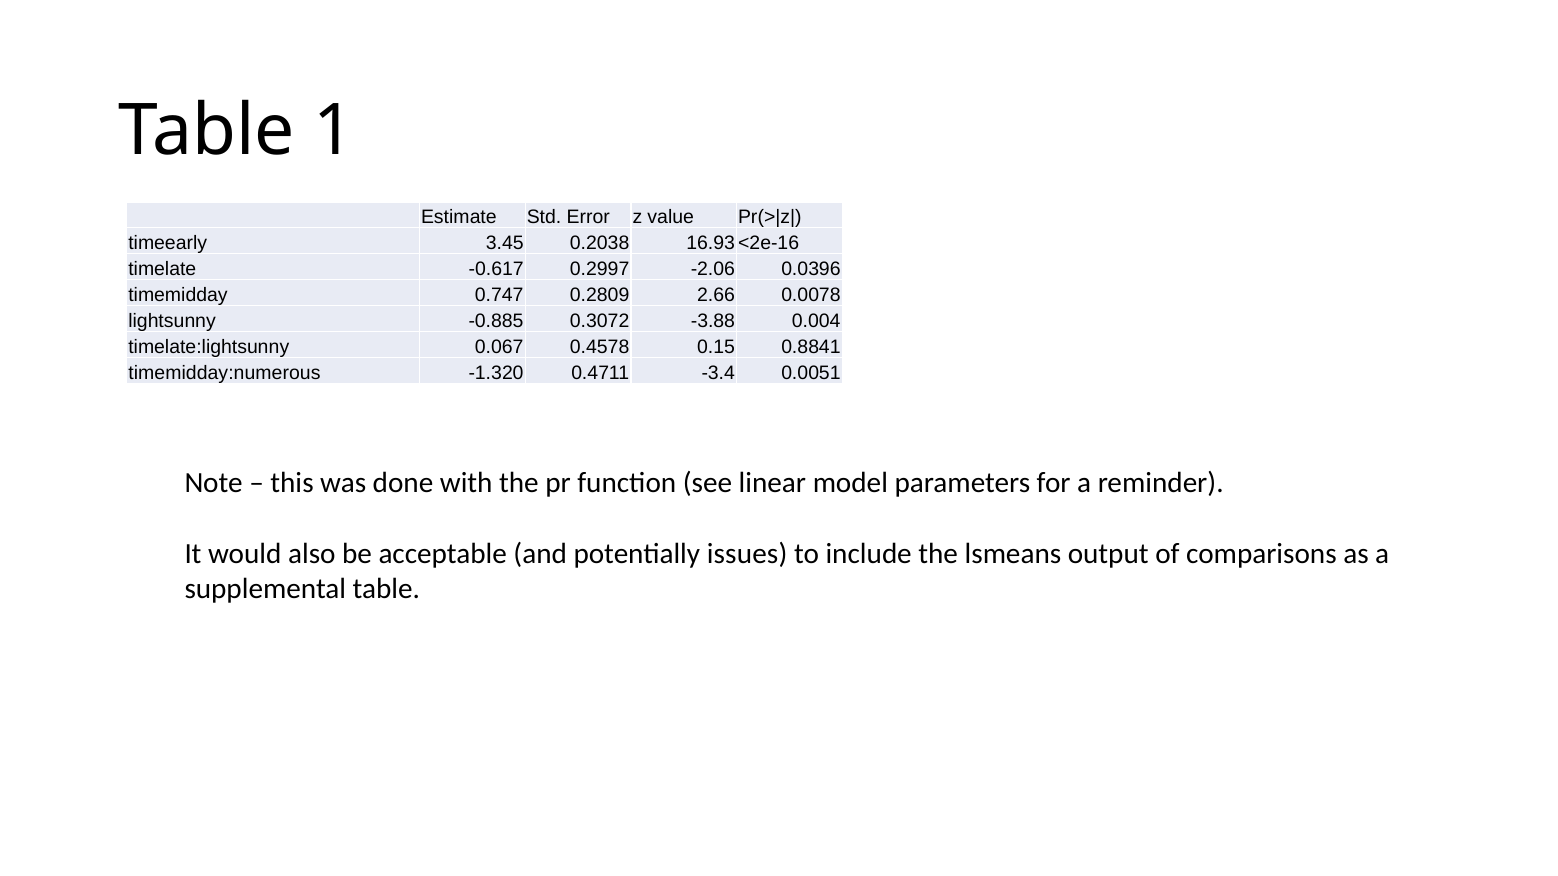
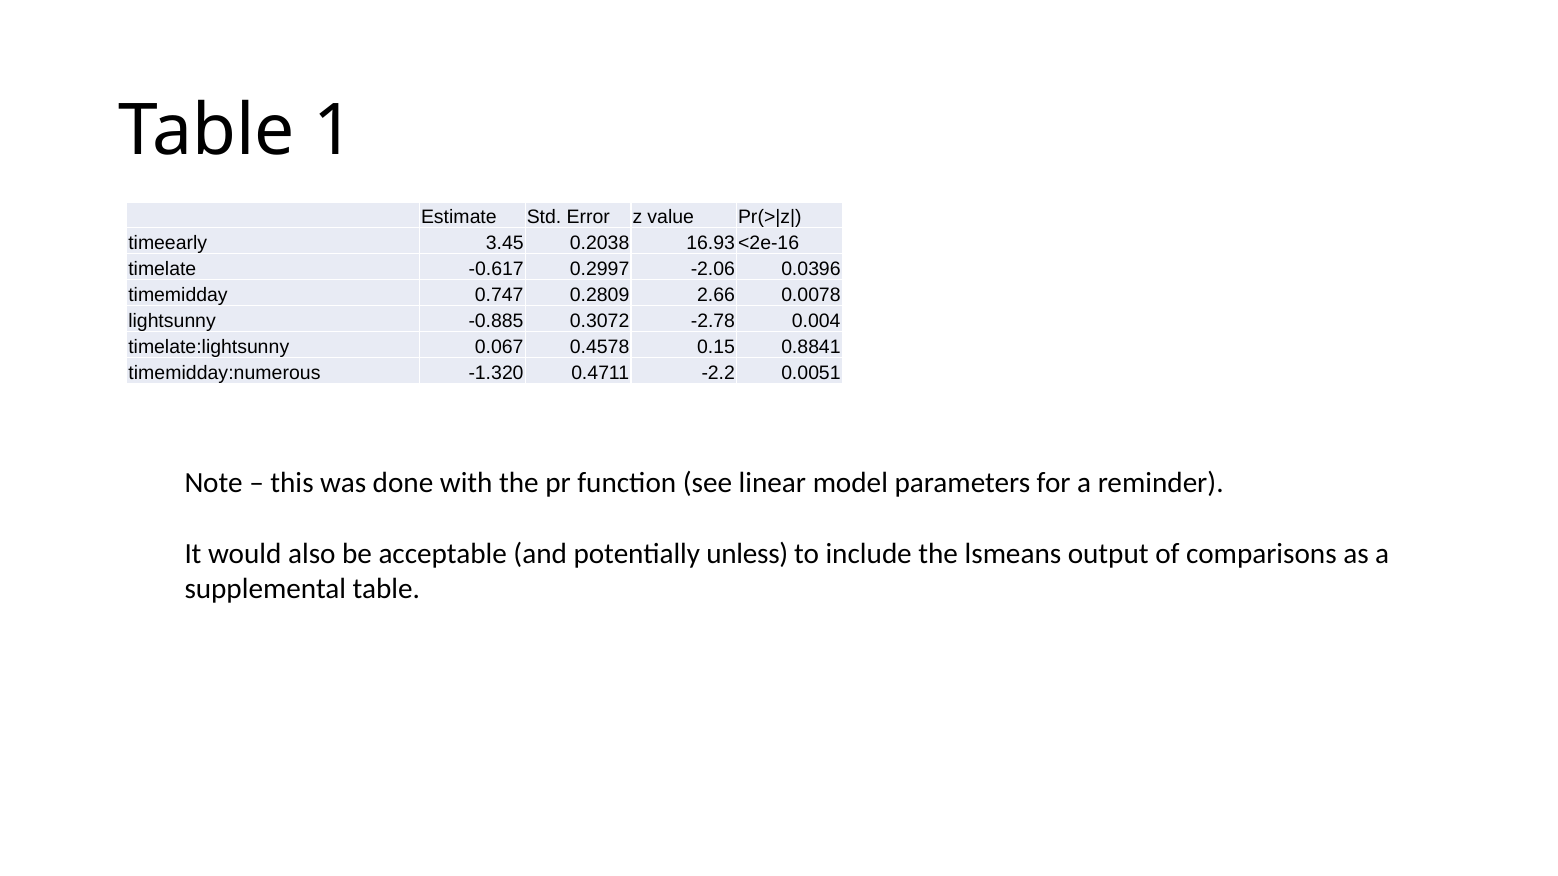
-3.88: -3.88 -> -2.78
-3.4: -3.4 -> -2.2
issues: issues -> unless
